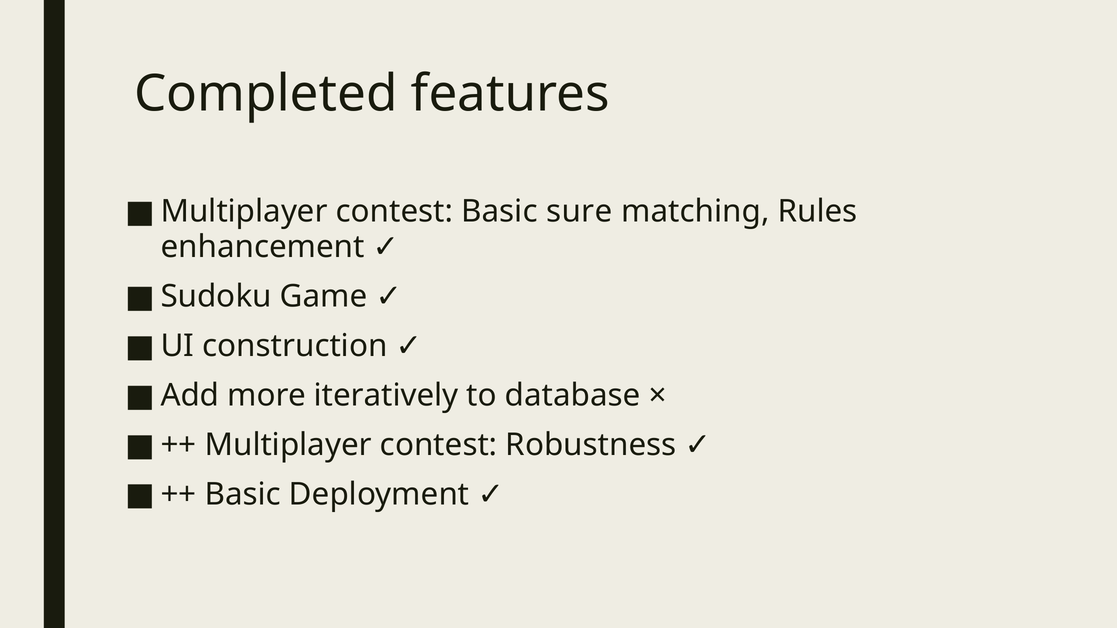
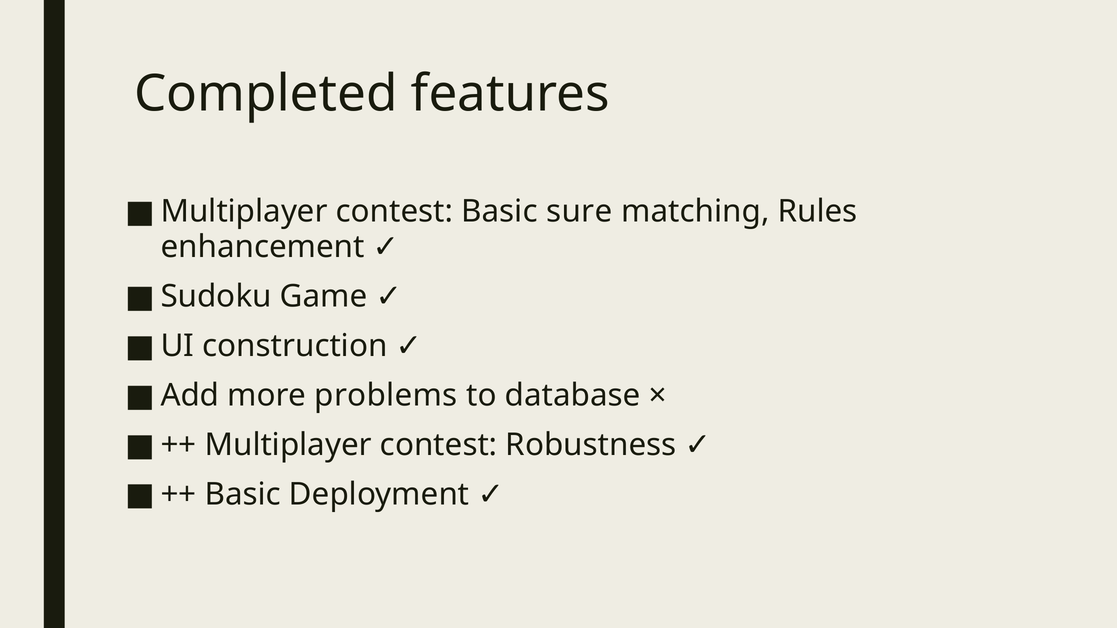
iteratively: iteratively -> problems
